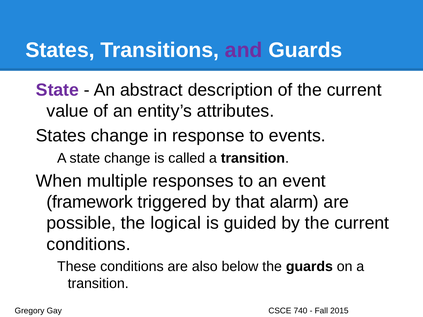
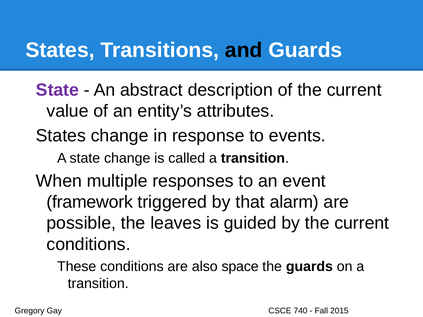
and colour: purple -> black
logical: logical -> leaves
below: below -> space
